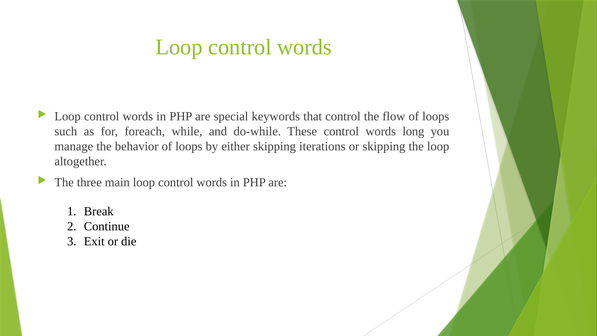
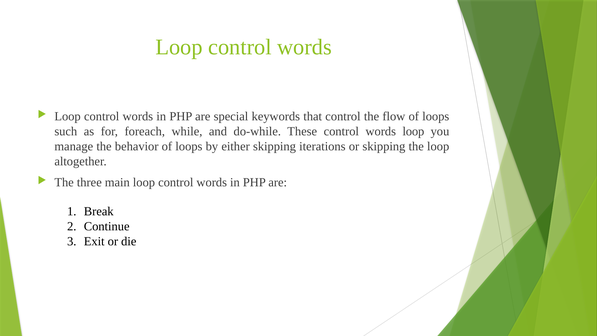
words long: long -> loop
